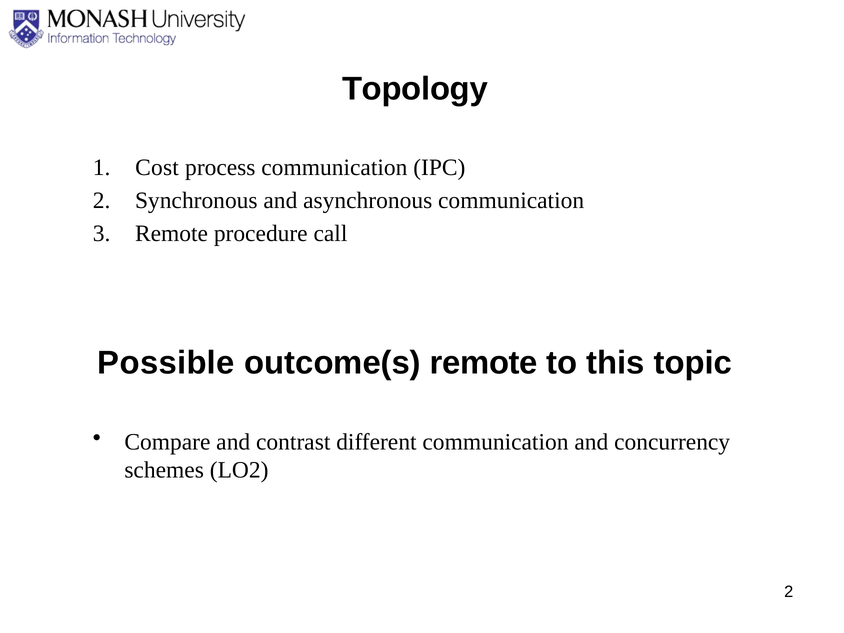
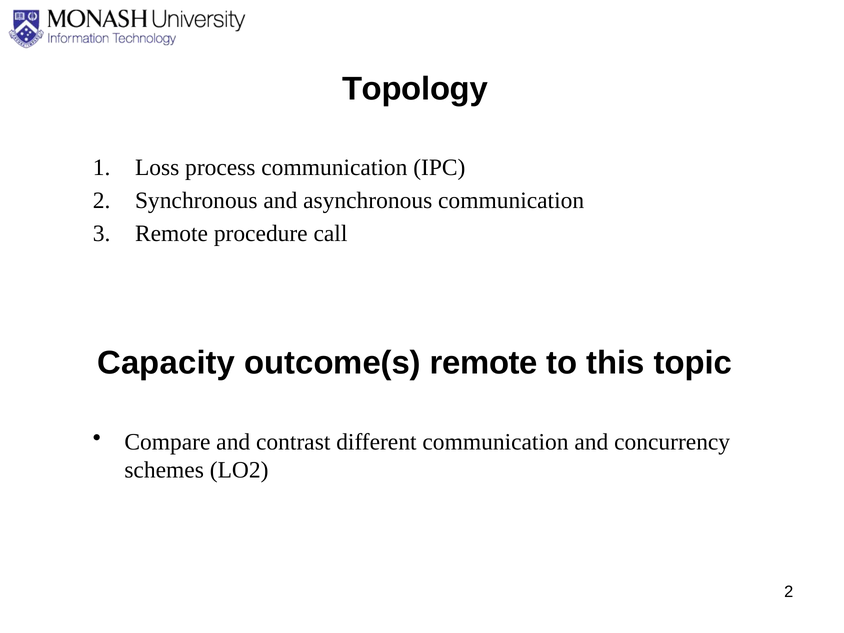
Cost: Cost -> Loss
Possible: Possible -> Capacity
